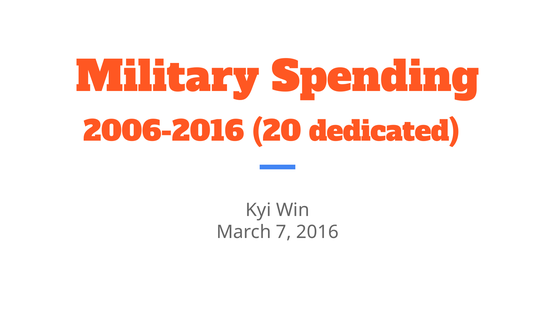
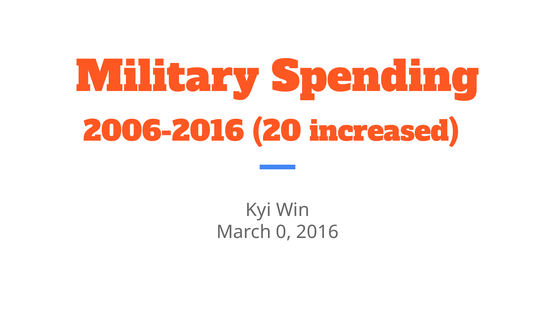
dedicated: dedicated -> increased
7: 7 -> 0
